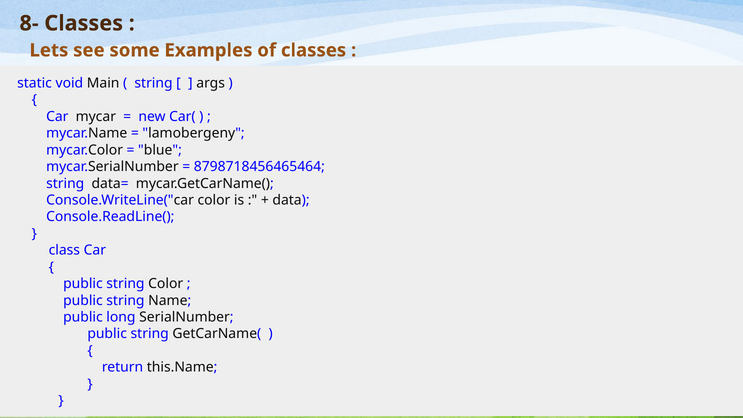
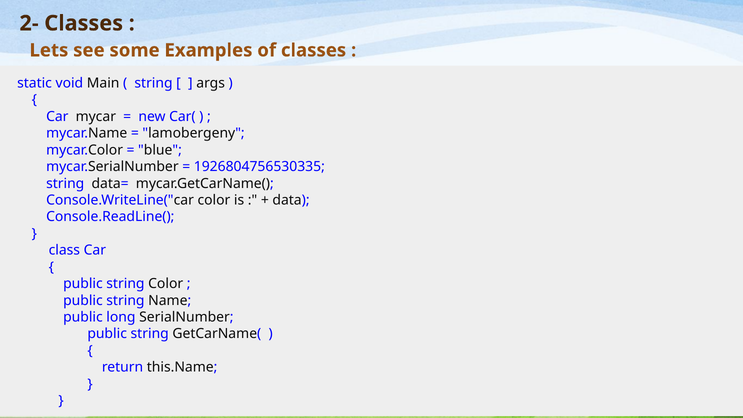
8-: 8- -> 2-
8798718456465464: 8798718456465464 -> 1926804756530335
